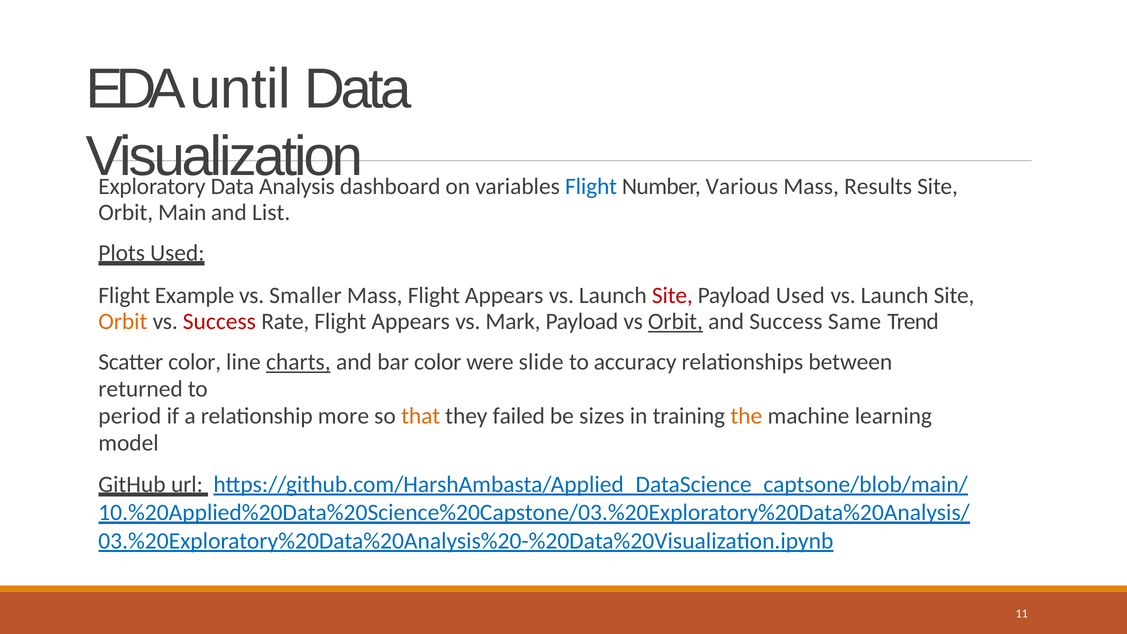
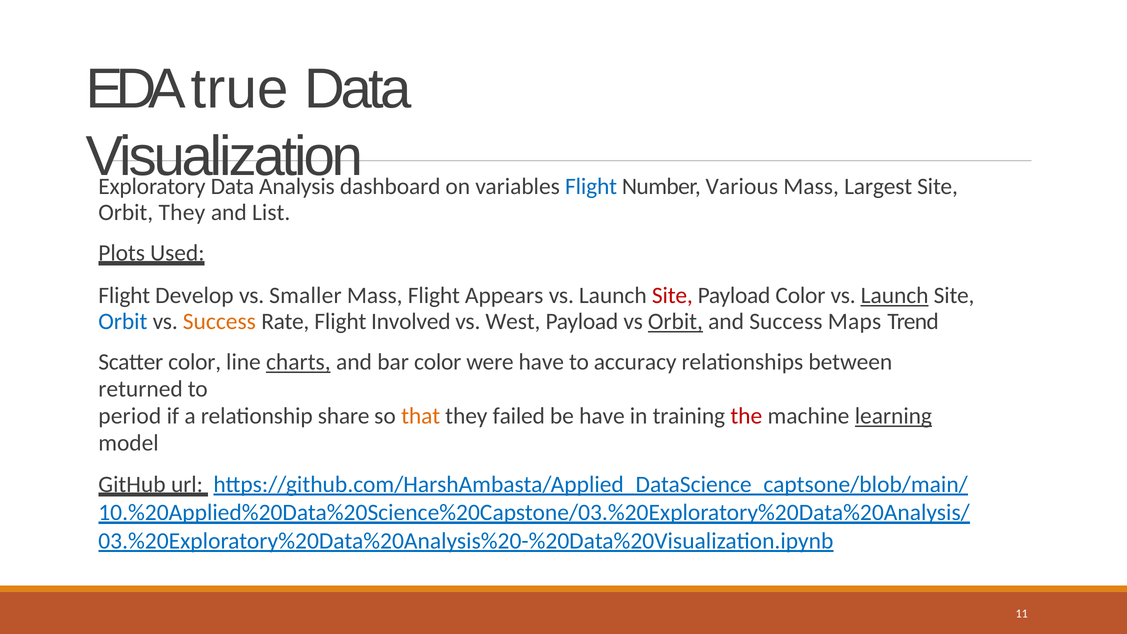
until: until -> true
Results: Results -> Largest
Orbit Main: Main -> They
Example: Example -> Develop
Payload Used: Used -> Color
Launch at (895, 296) underline: none -> present
Orbit at (123, 322) colour: orange -> blue
Success at (219, 322) colour: red -> orange
Rate Flight Appears: Appears -> Involved
Mark: Mark -> West
Same: Same -> Maps
were slide: slide -> have
more: more -> share
be sizes: sizes -> have
the colour: orange -> red
learning underline: none -> present
